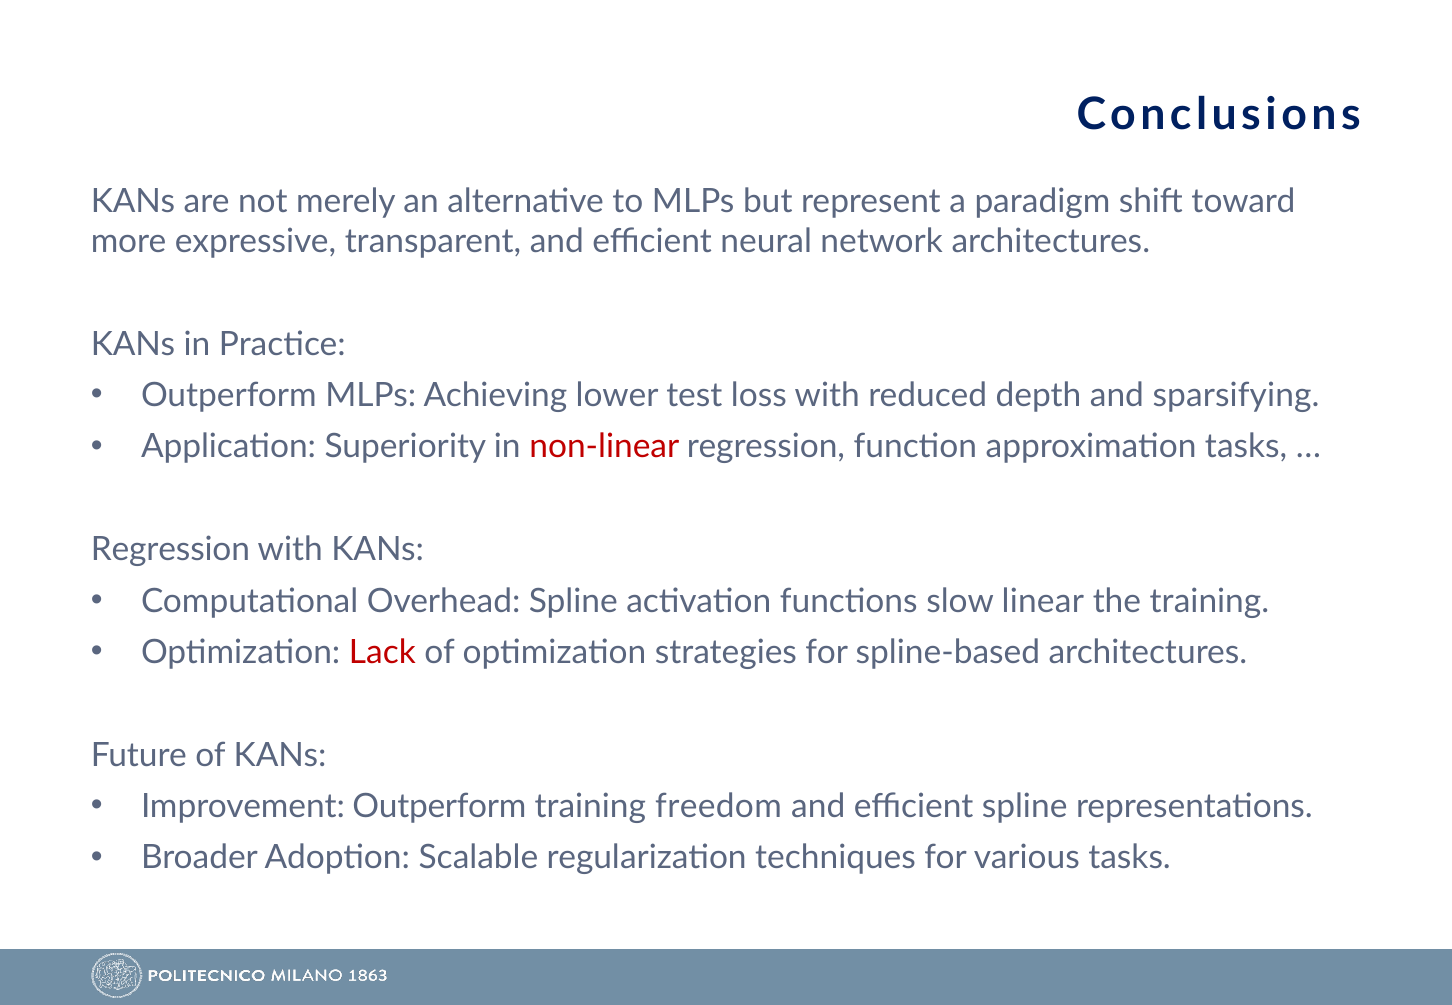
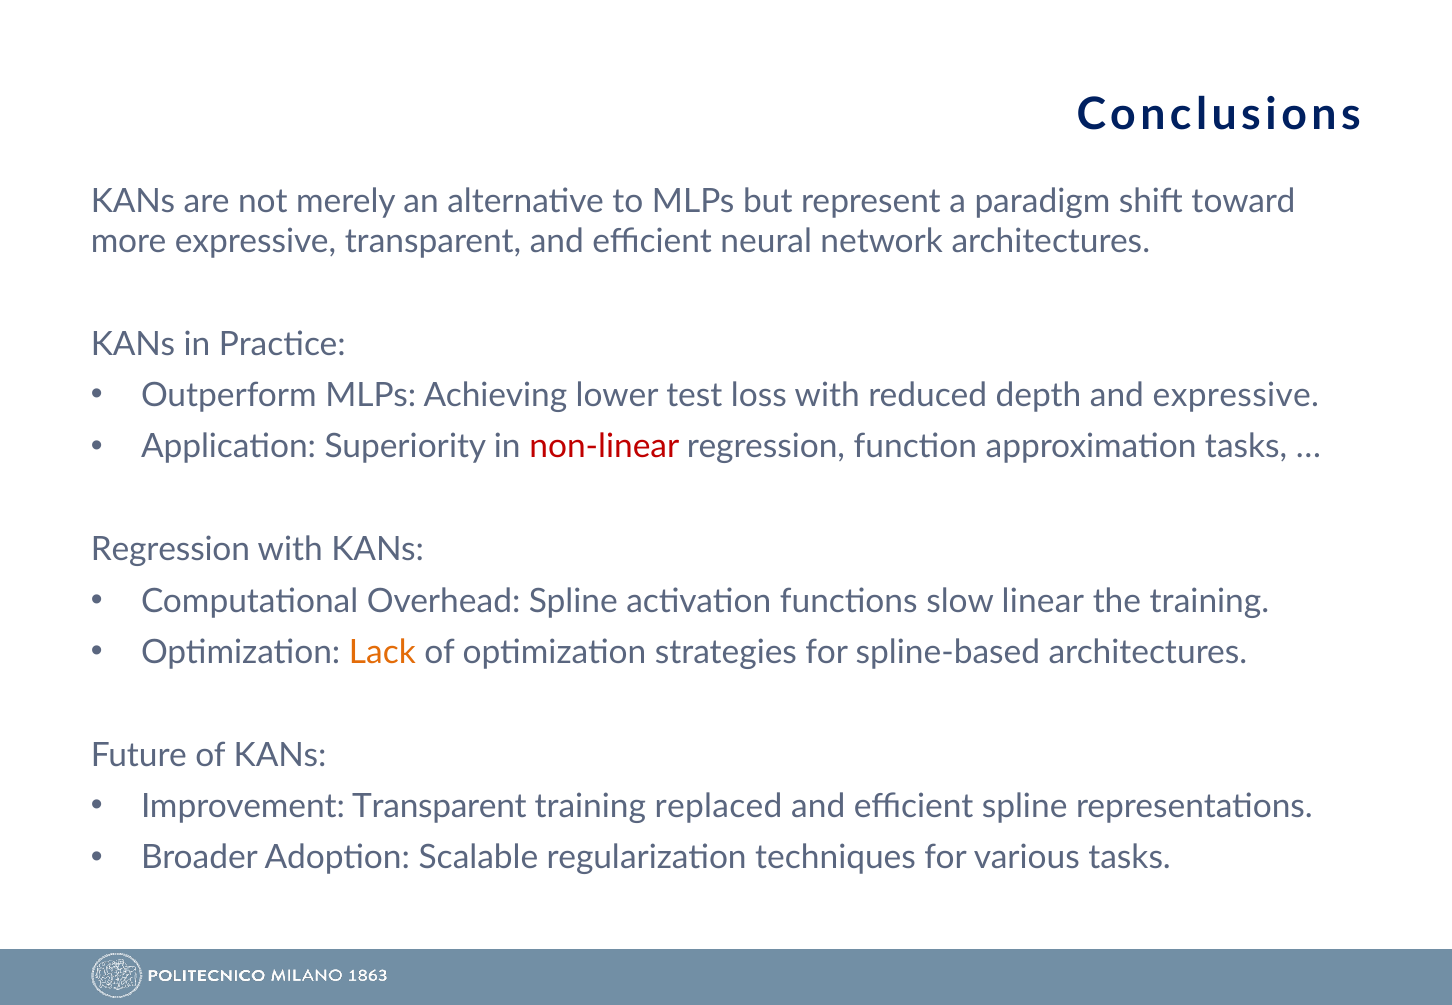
and sparsifying: sparsifying -> expressive
Lack colour: red -> orange
Improvement Outperform: Outperform -> Transparent
freedom: freedom -> replaced
